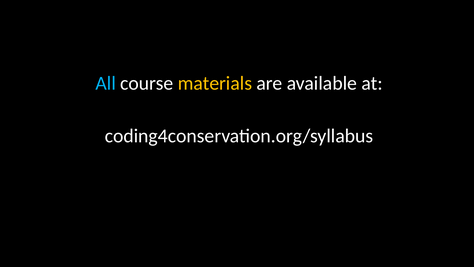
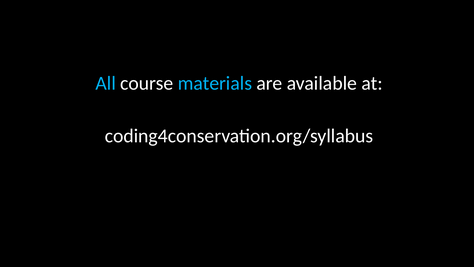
materials colour: yellow -> light blue
